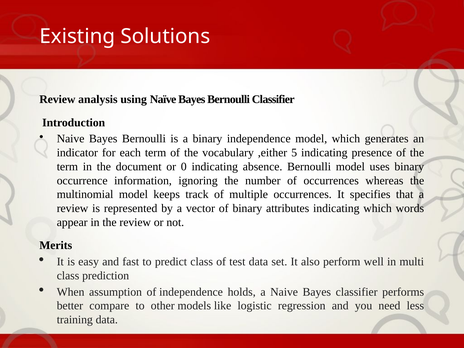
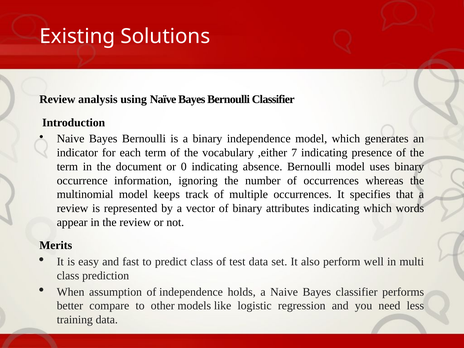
5: 5 -> 7
